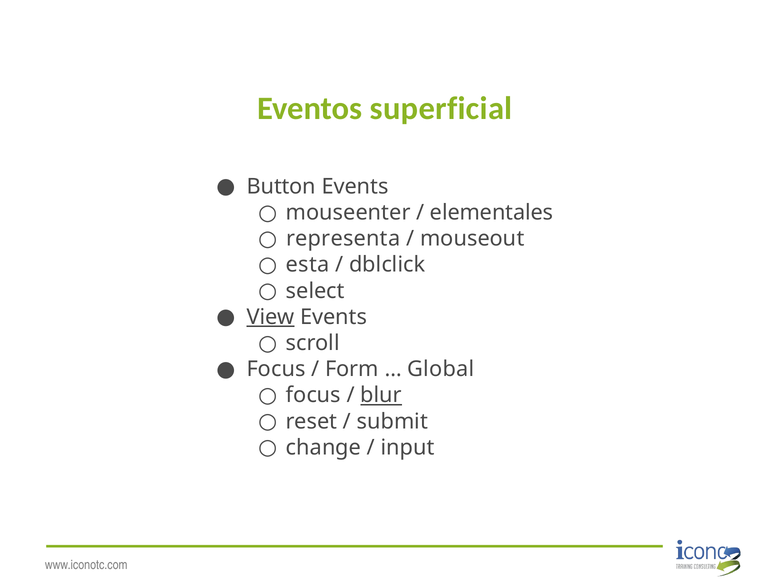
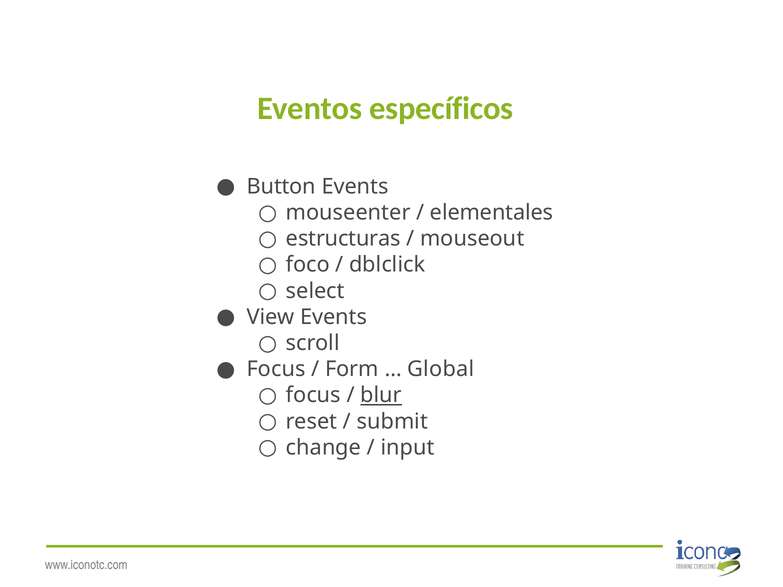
superficial: superficial -> específicos
representa: representa -> estructuras
esta: esta -> foco
View underline: present -> none
